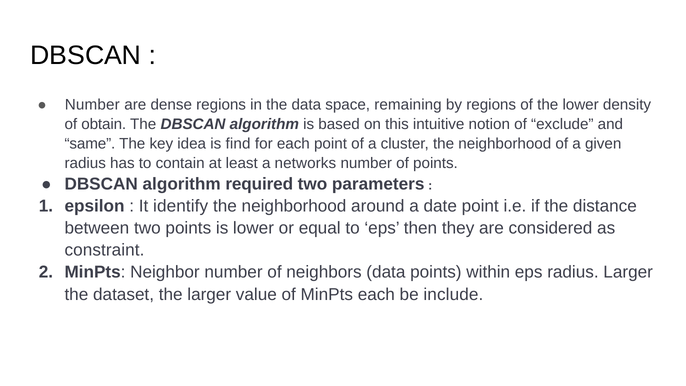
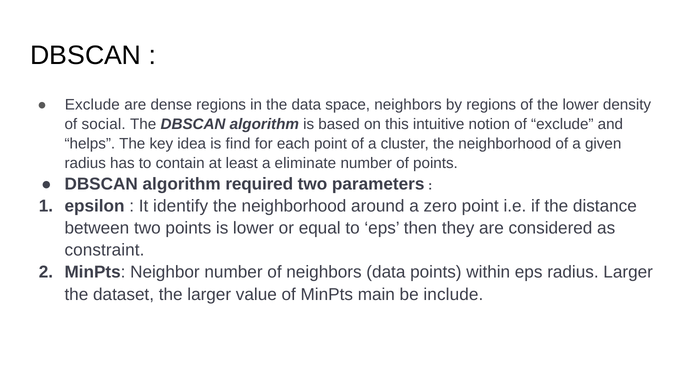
Number at (92, 105): Number -> Exclude
space remaining: remaining -> neighbors
obtain: obtain -> social
same: same -> helps
networks: networks -> eliminate
date: date -> zero
MinPts each: each -> main
